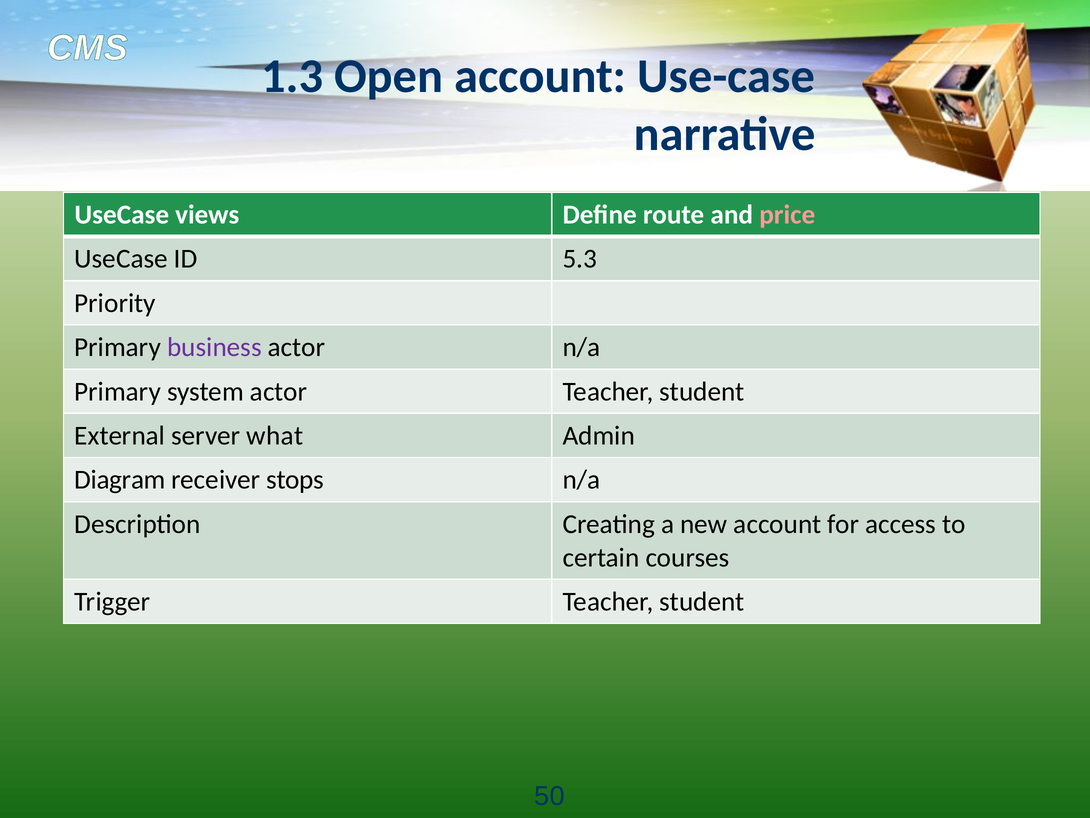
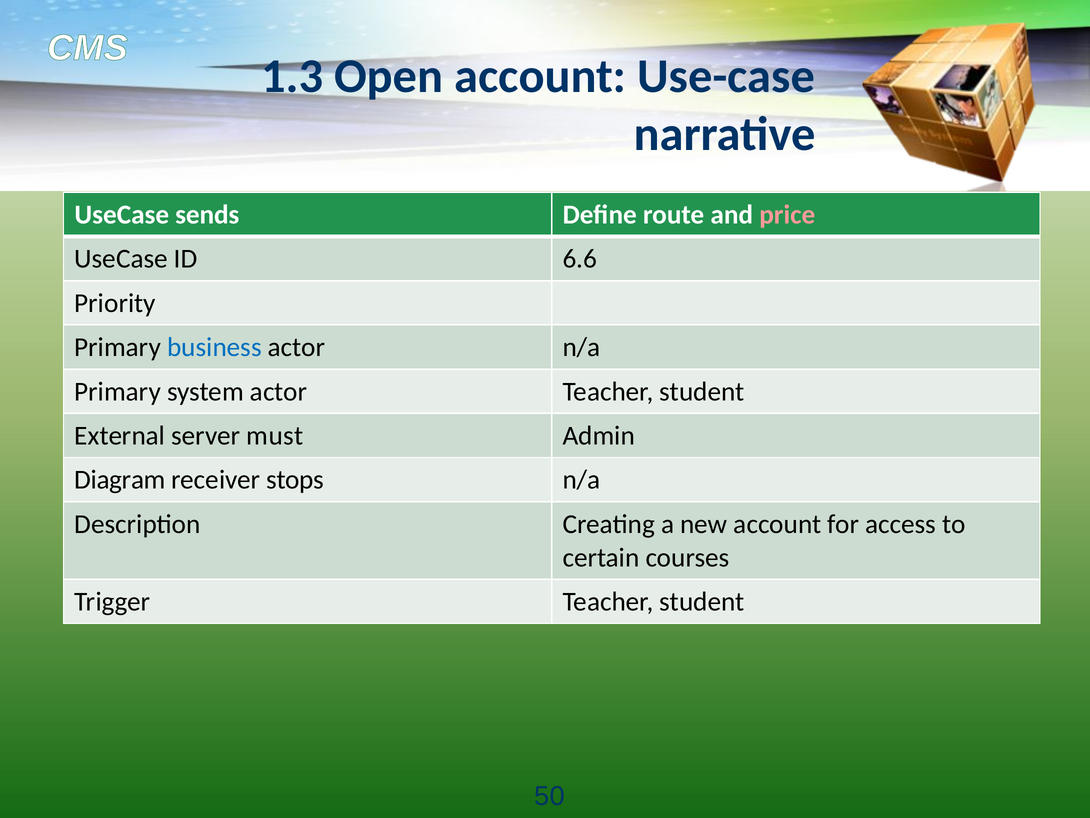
views: views -> sends
5.3: 5.3 -> 6.6
business colour: purple -> blue
what: what -> must
